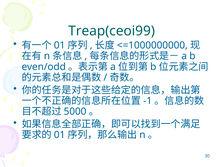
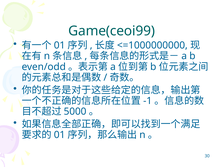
Treap(ceoi99: Treap(ceoi99 -> Game(ceoi99
